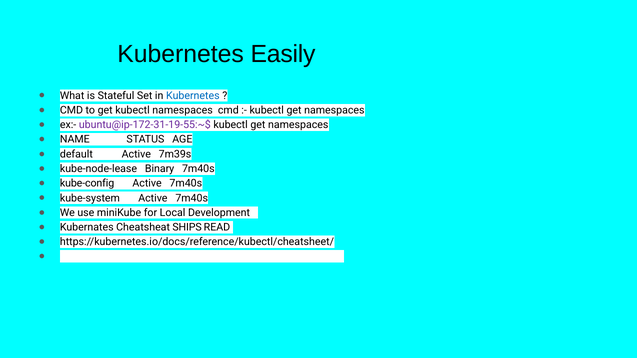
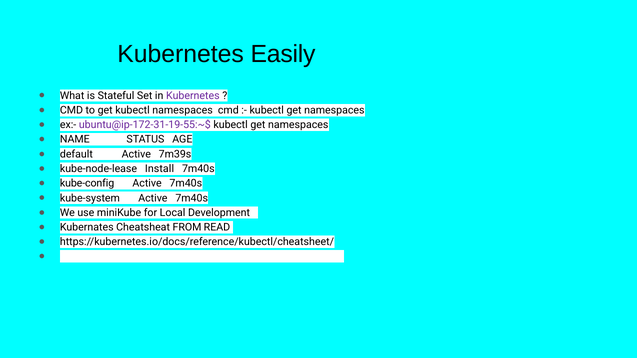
Kubernetes at (193, 96) colour: blue -> purple
Binary: Binary -> Install
SHIPS: SHIPS -> FROM
